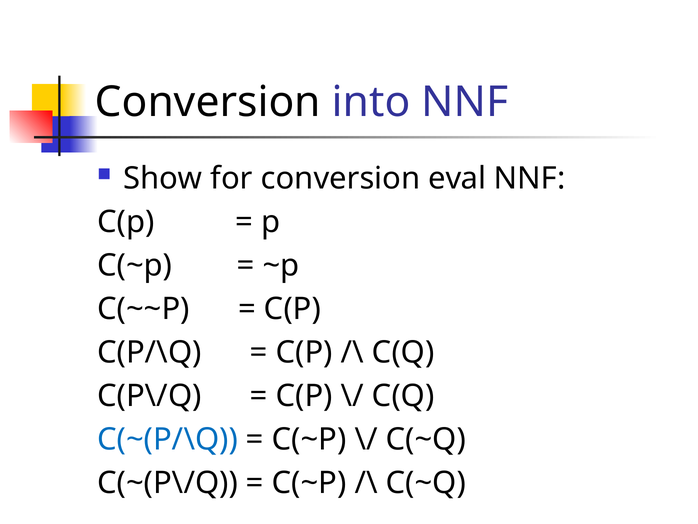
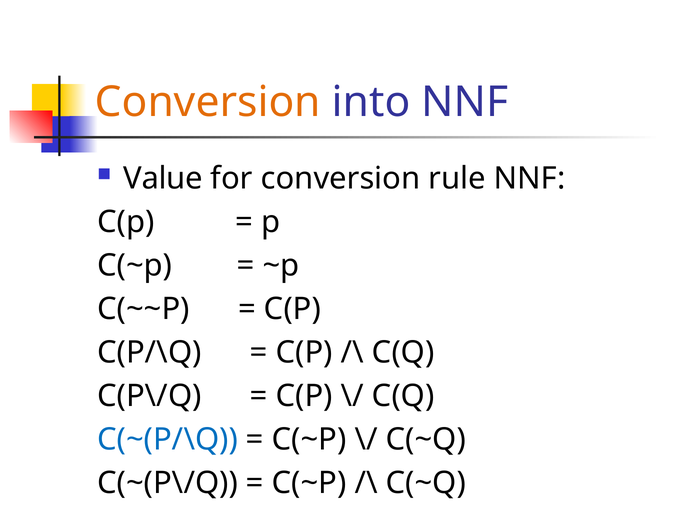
Conversion at (208, 102) colour: black -> orange
Show: Show -> Value
eval: eval -> rule
